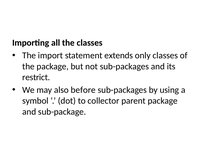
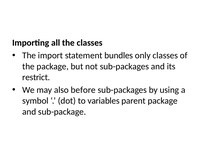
extends: extends -> bundles
collector: collector -> variables
